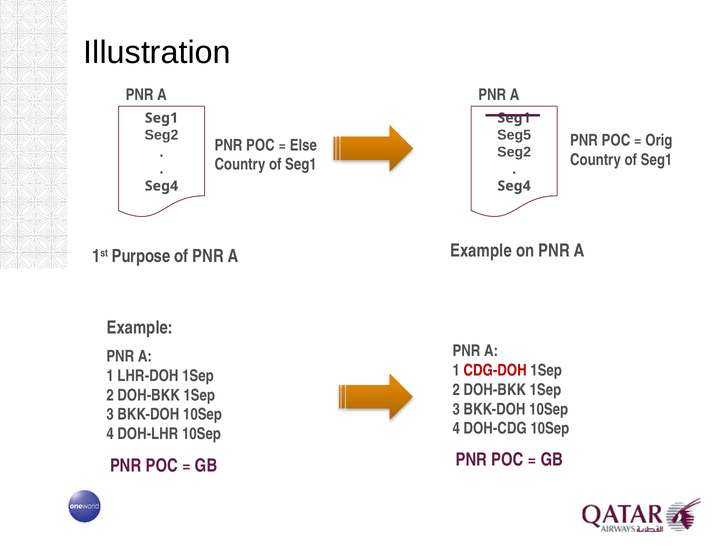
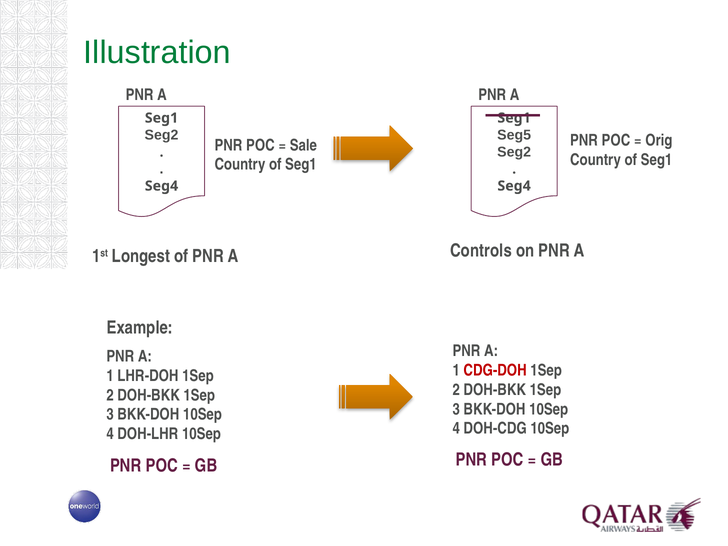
Illustration colour: black -> green
Else: Else -> Sale
Example at (481, 251): Example -> Controls
Purpose: Purpose -> Longest
